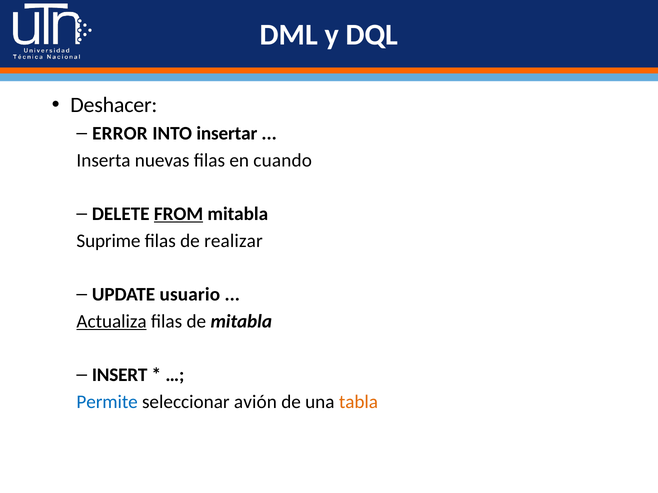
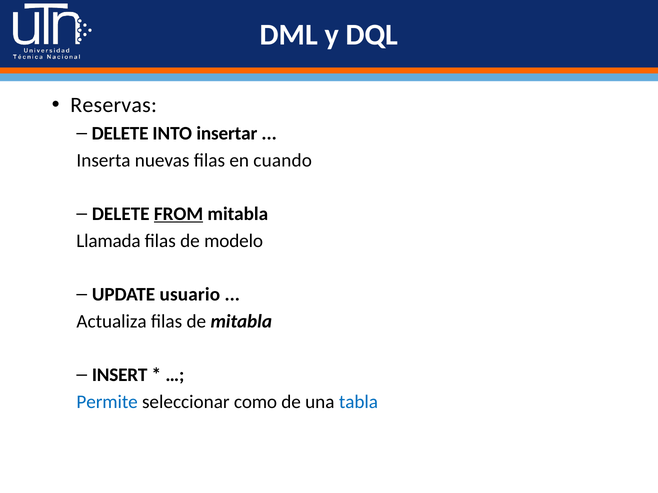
Deshacer: Deshacer -> Reservas
ERROR at (120, 134): ERROR -> DELETE
Suprime: Suprime -> Llamada
realizar: realizar -> modelo
Actualiza underline: present -> none
avión: avión -> como
tabla colour: orange -> blue
